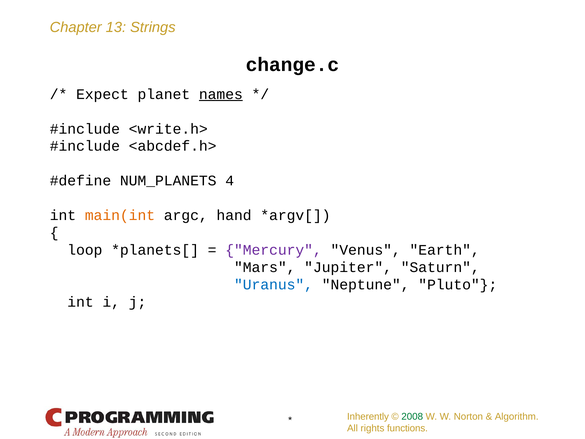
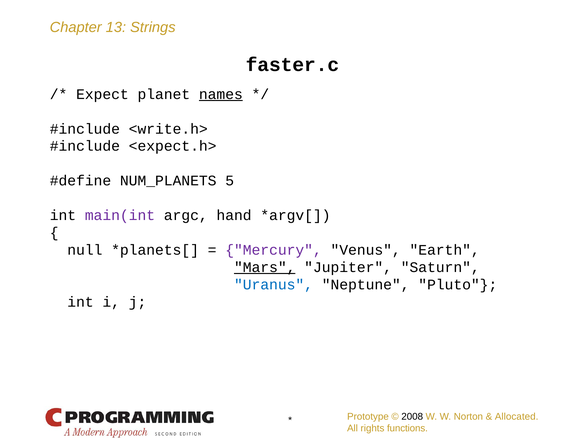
change.c: change.c -> faster.c
<abcdef.h>: <abcdef.h> -> <expect.h>
4: 4 -> 5
main(int colour: orange -> purple
loop: loop -> null
Mars underline: none -> present
Inherently: Inherently -> Prototype
2008 colour: green -> black
Algorithm: Algorithm -> Allocated
